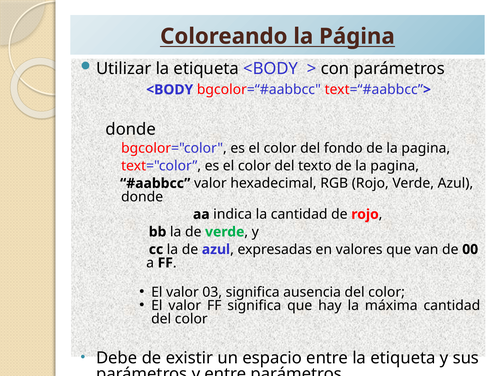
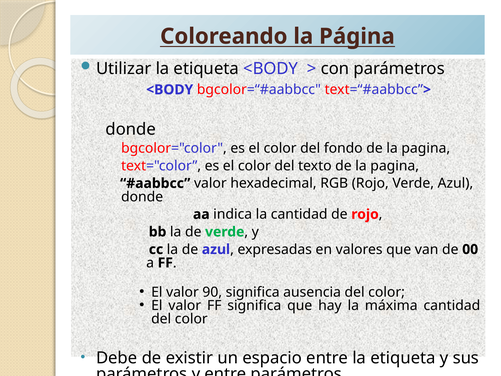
03: 03 -> 90
